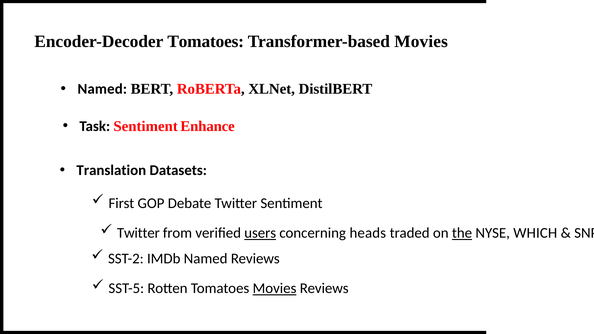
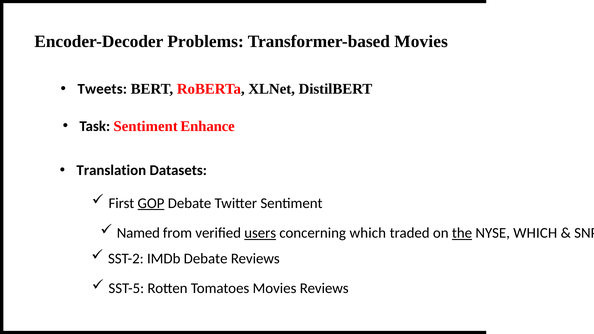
Encoder-Decoder Tomatoes: Tomatoes -> Problems
Named at (102, 89): Named -> Tweets
GOP underline: none -> present
Twitter at (138, 233): Twitter -> Named
concerning heads: heads -> which
IMDb Named: Named -> Debate
Movies at (275, 288) underline: present -> none
